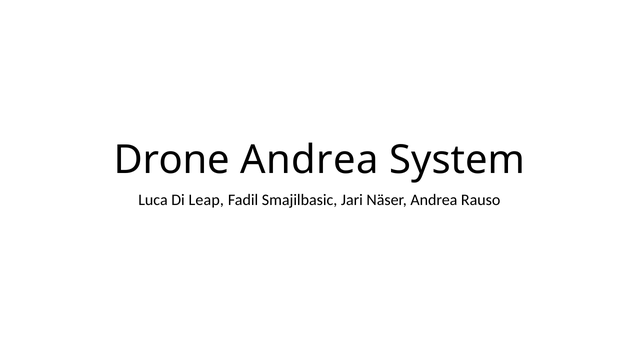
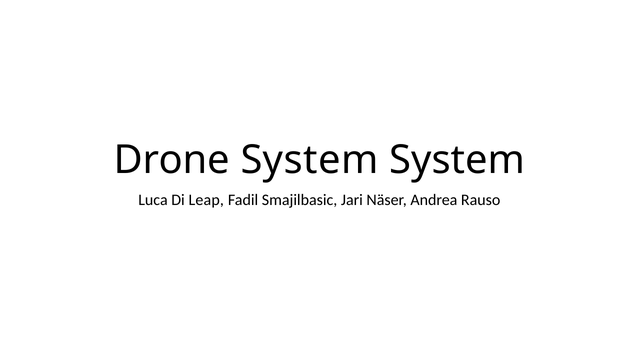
Drone Andrea: Andrea -> System
